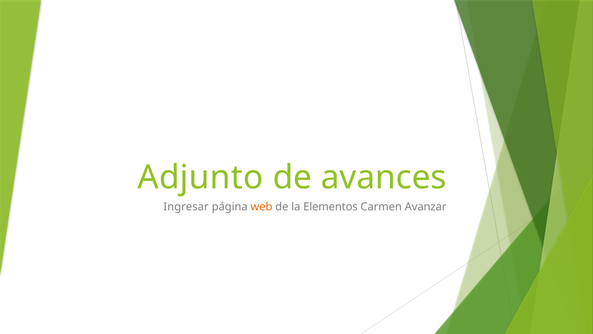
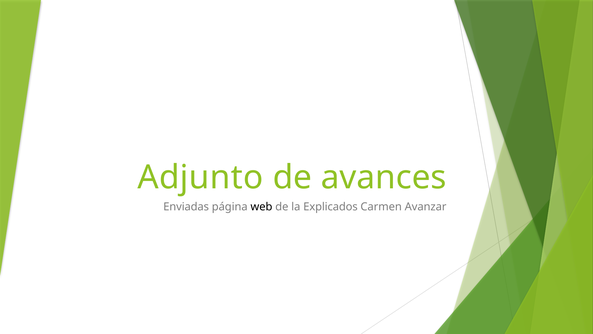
Ingresar: Ingresar -> Enviadas
web colour: orange -> black
Elementos: Elementos -> Explicados
